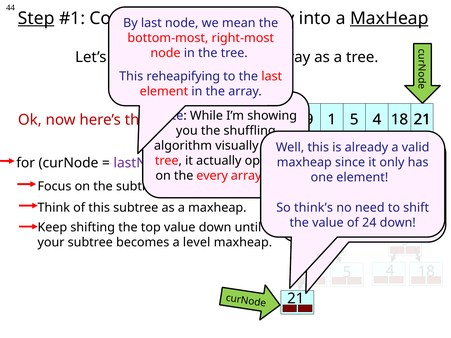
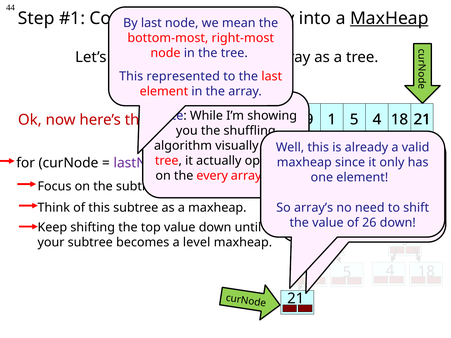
Step underline: present -> none
reheapifying: reheapifying -> represented
think’s: think’s -> array’s
24: 24 -> 26
